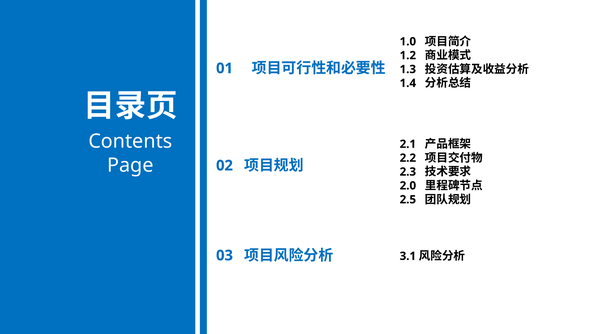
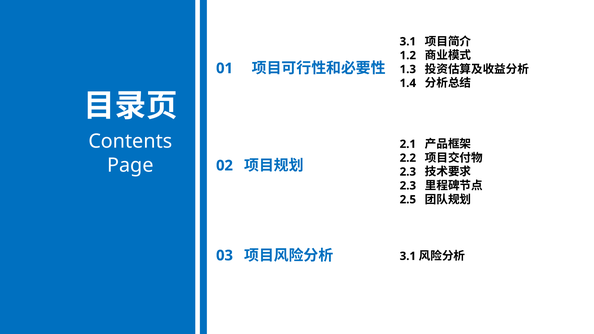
1.0 at (408, 42): 1.0 -> 3.1
2.0 at (408, 186): 2.0 -> 2.3
